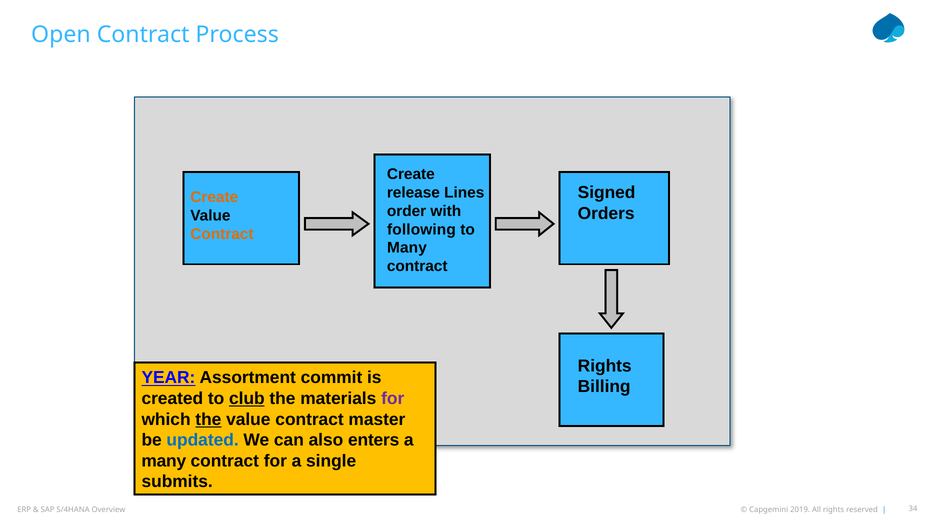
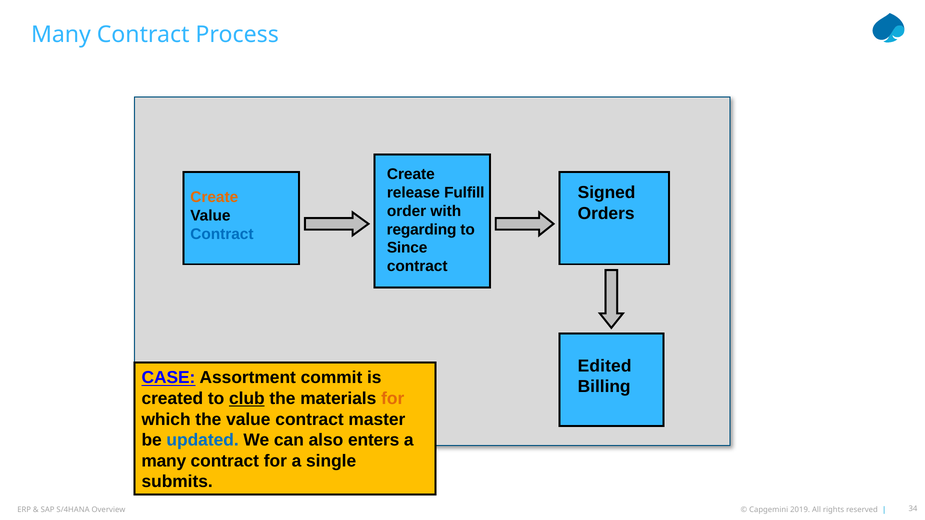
Open at (61, 35): Open -> Many
Lines: Lines -> Fulfill
following: following -> regarding
Contract at (222, 234) colour: orange -> blue
Many at (407, 248): Many -> Since
Rights at (605, 366): Rights -> Edited
YEAR: YEAR -> CASE
for at (393, 399) colour: purple -> orange
the at (208, 420) underline: present -> none
